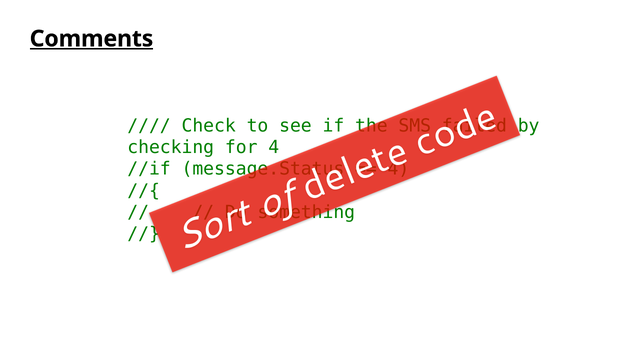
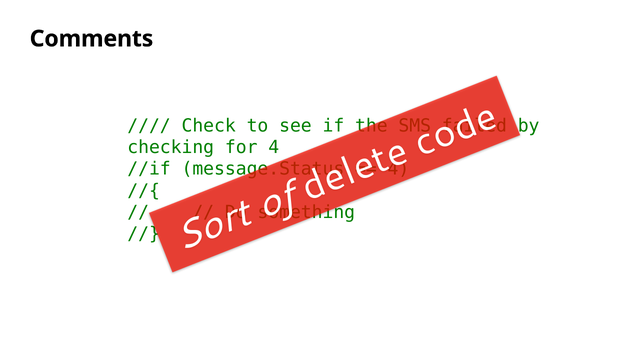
Comments underline: present -> none
